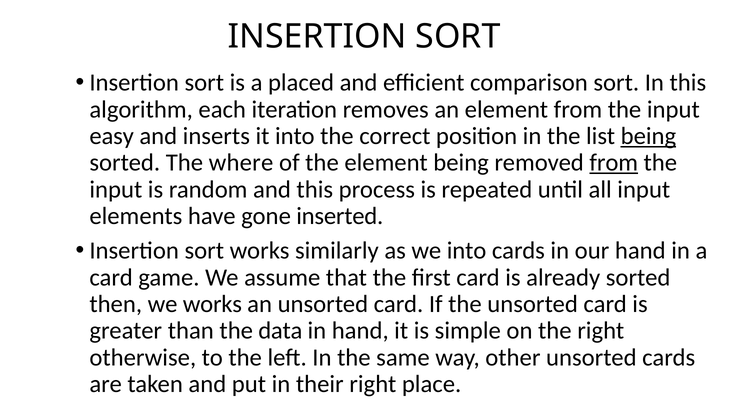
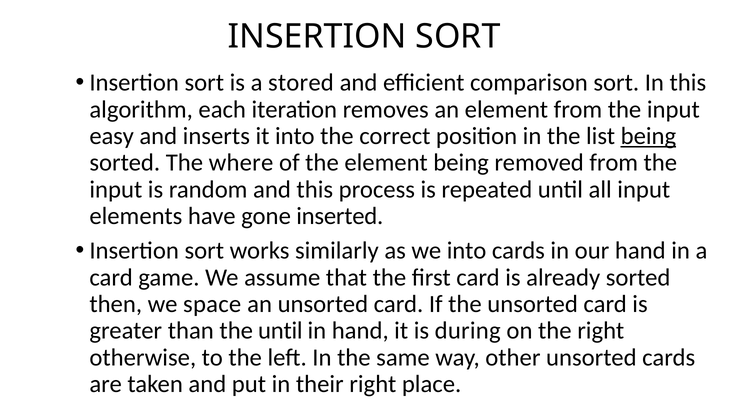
placed: placed -> stored
from at (614, 163) underline: present -> none
we works: works -> space
the data: data -> until
simple: simple -> during
